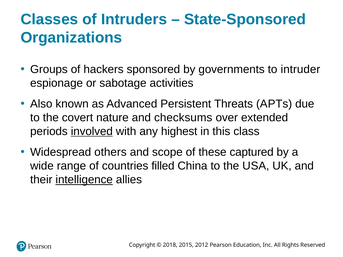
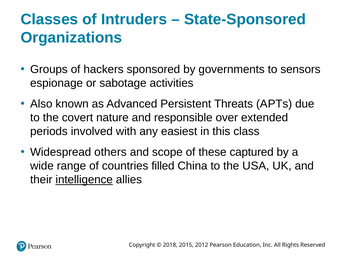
intruder: intruder -> sensors
checksums: checksums -> responsible
involved underline: present -> none
highest: highest -> easiest
